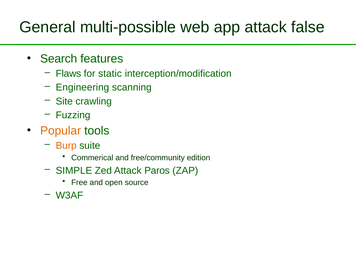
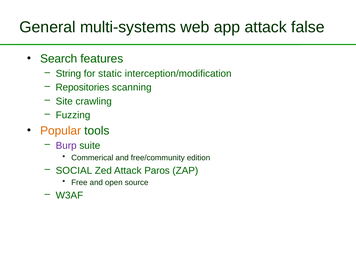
multi-possible: multi-possible -> multi-systems
Flaws: Flaws -> String
Engineering: Engineering -> Repositories
Burp colour: orange -> purple
SIMPLE: SIMPLE -> SOCIAL
